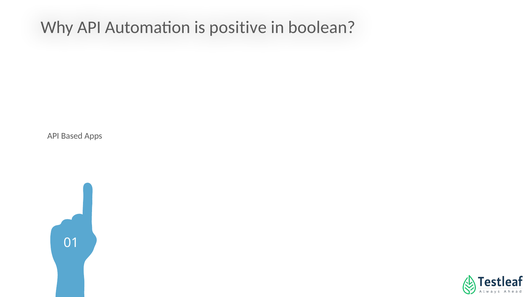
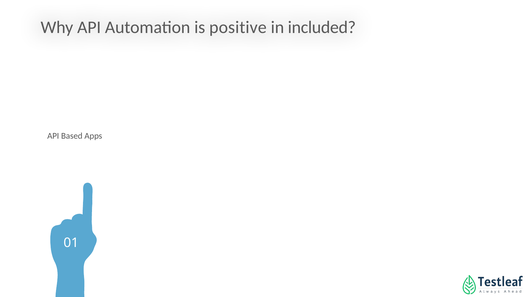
boolean: boolean -> included
